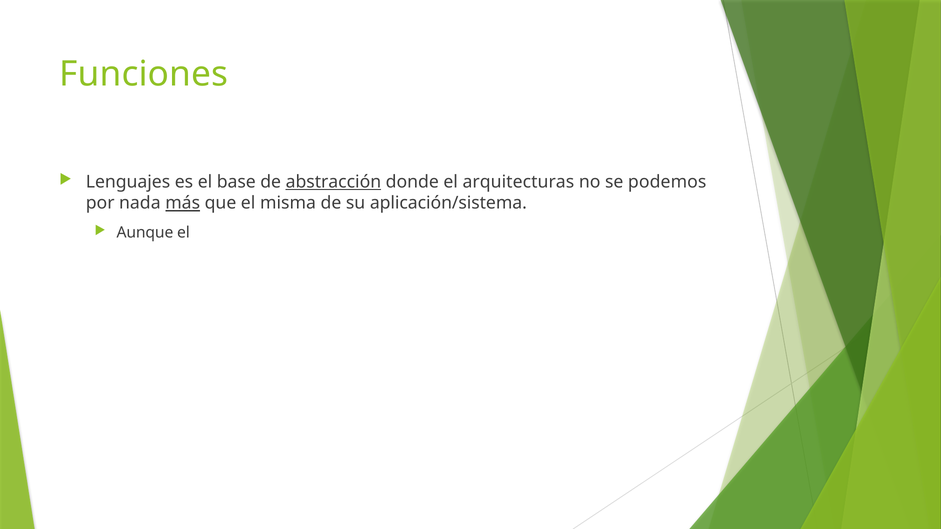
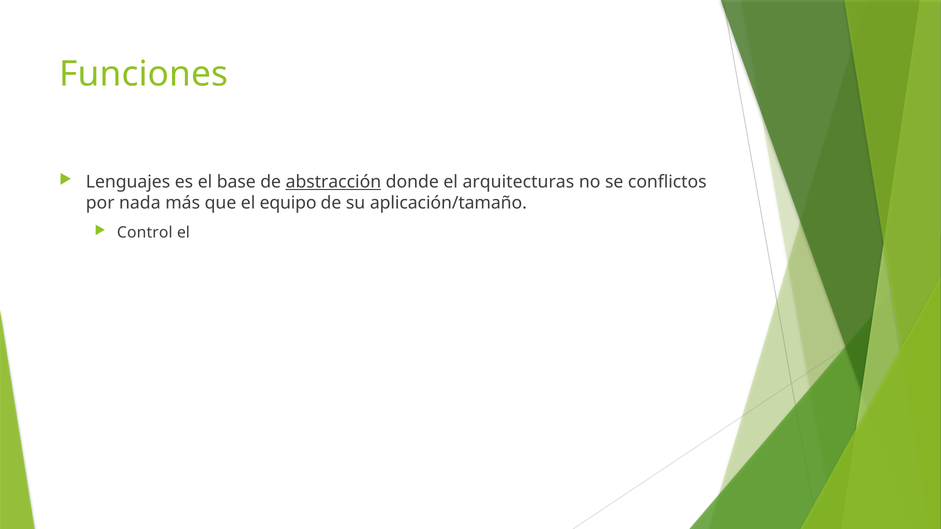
podemos: podemos -> conflictos
más underline: present -> none
misma: misma -> equipo
aplicación/sistema: aplicación/sistema -> aplicación/tamaño
Aunque: Aunque -> Control
